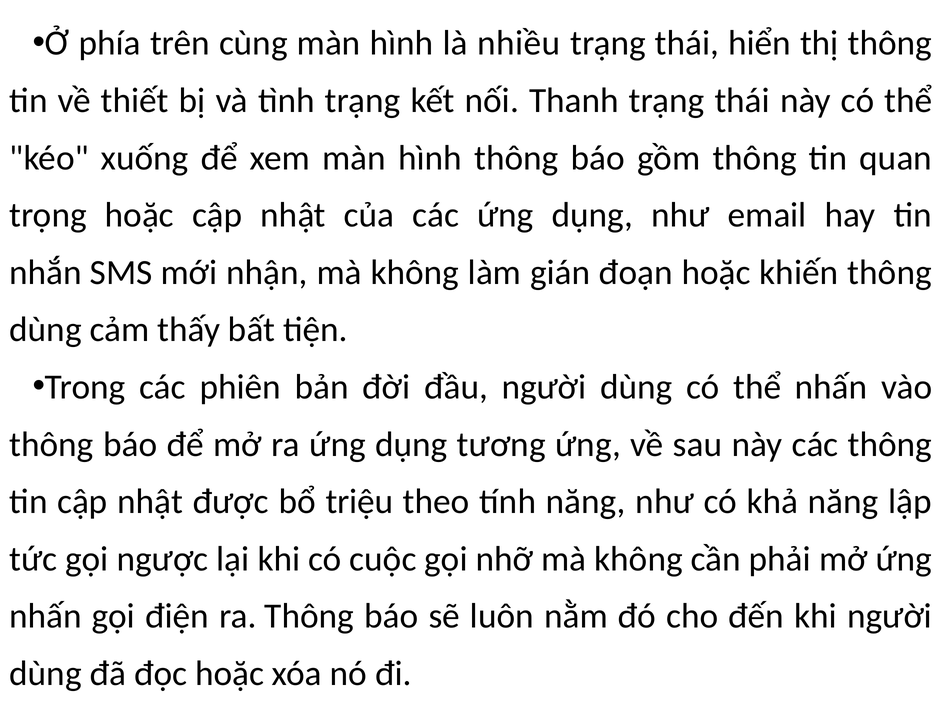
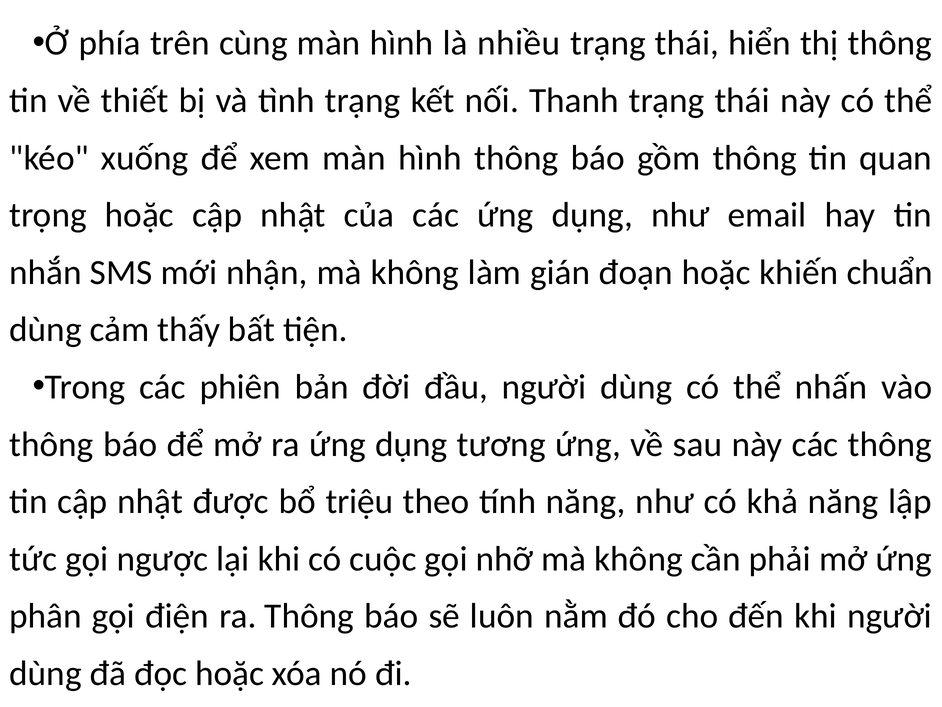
khiến thông: thông -> chuẩn
nhấn at (46, 616): nhấn -> phân
